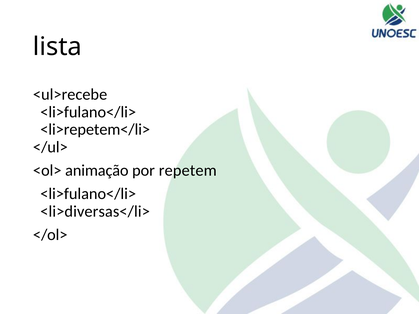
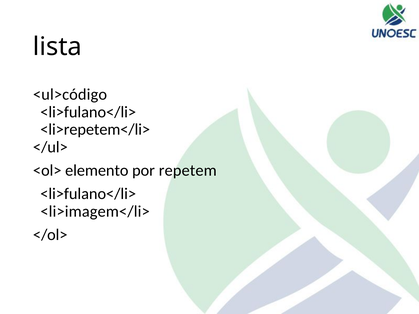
<ul>recebe: <ul>recebe -> <ul>código
animação: animação -> elemento
<li>diversas</li>: <li>diversas</li> -> <li>imagem</li>
